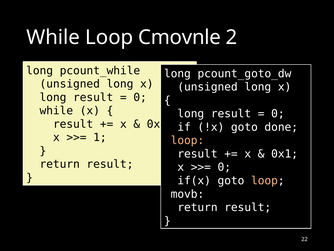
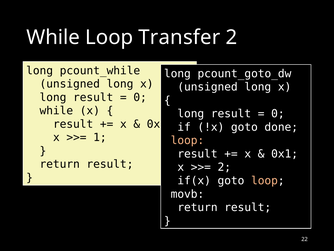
Cmovnle: Cmovnle -> Transfer
0 at (224, 167): 0 -> 2
